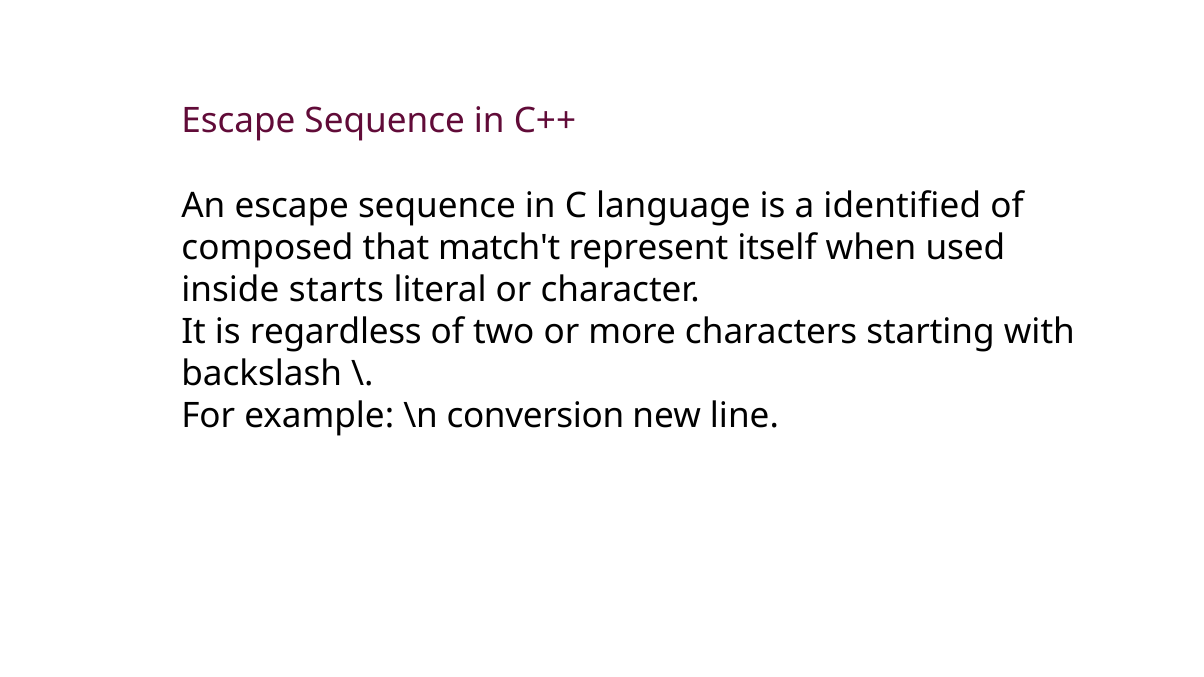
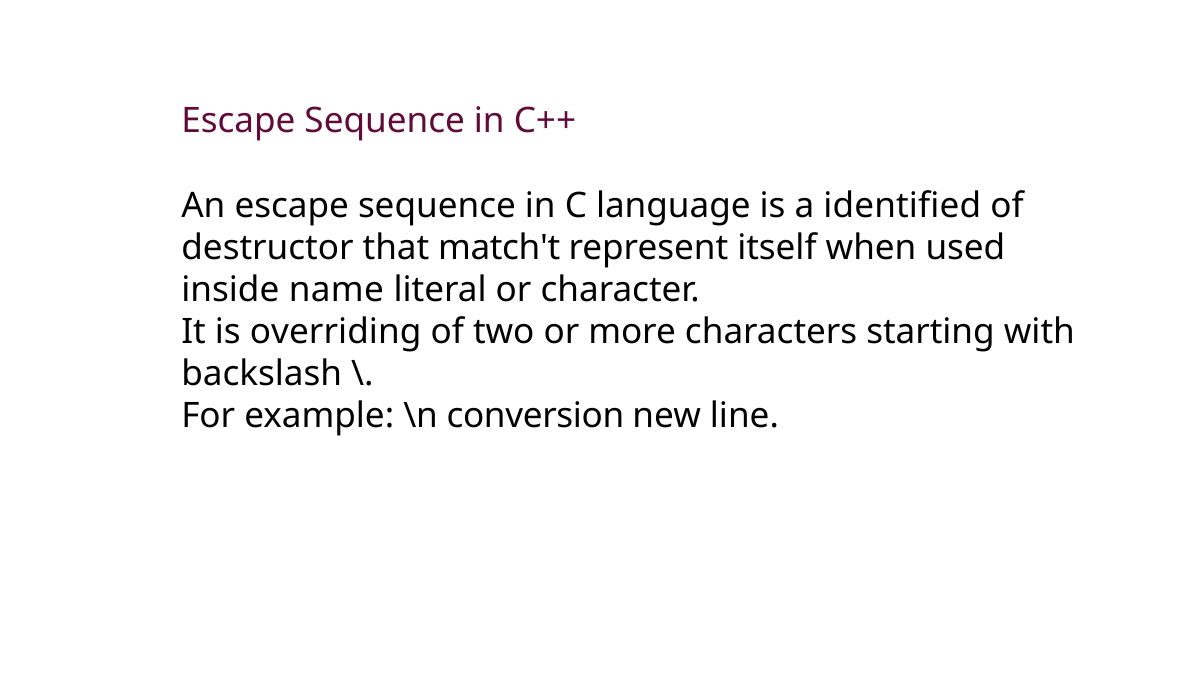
composed: composed -> destructor
starts: starts -> name
regardless: regardless -> overriding
